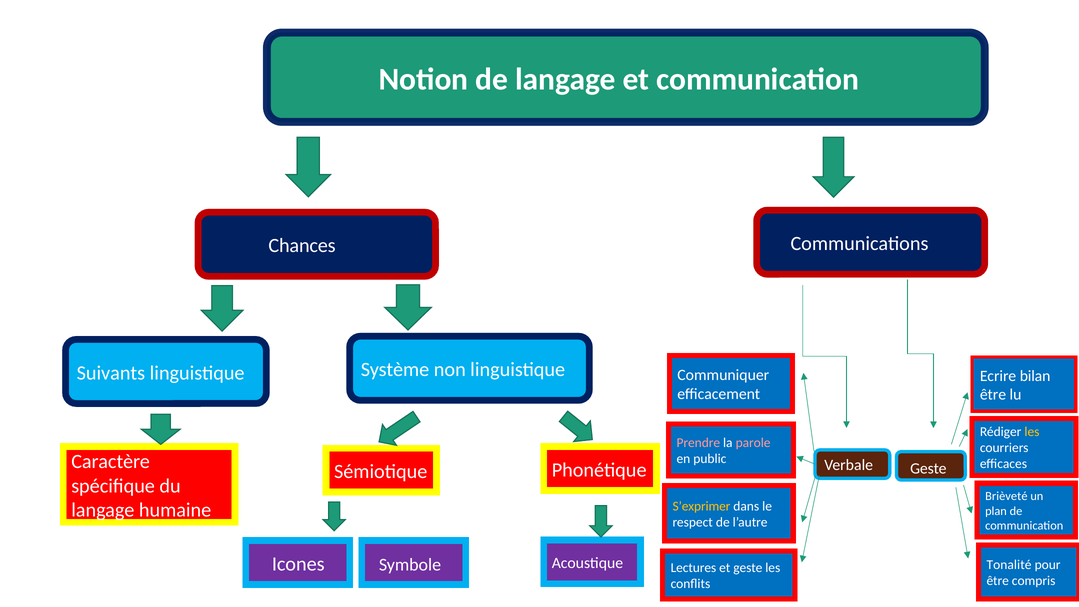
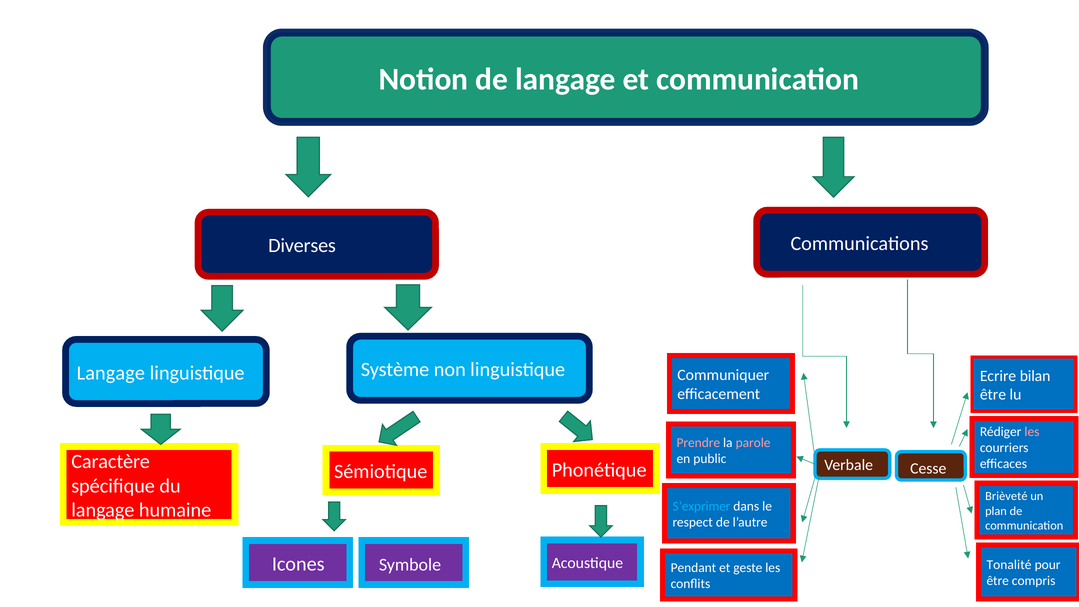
Chances: Chances -> Diverses
Suivants at (111, 373): Suivants -> Langage
les at (1032, 432) colour: yellow -> pink
Verbale Geste: Geste -> Cesse
S’exprimer colour: yellow -> light blue
Lectures: Lectures -> Pendant
